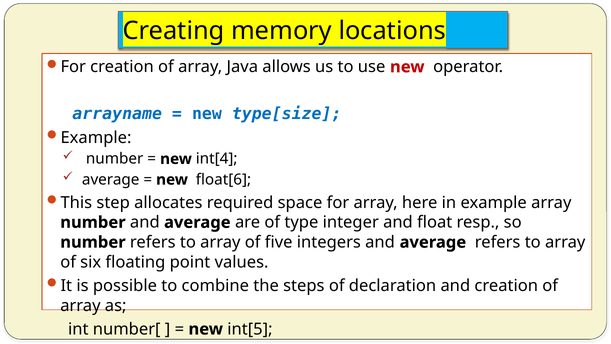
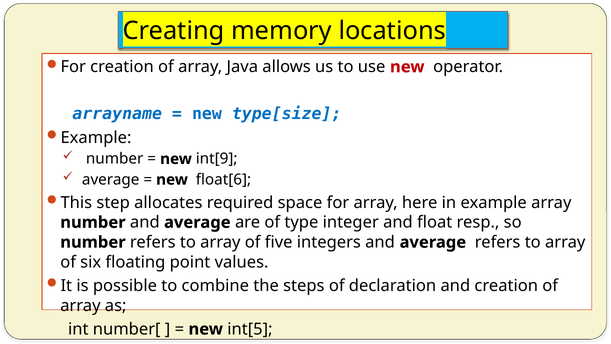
int[4: int[4 -> int[9
